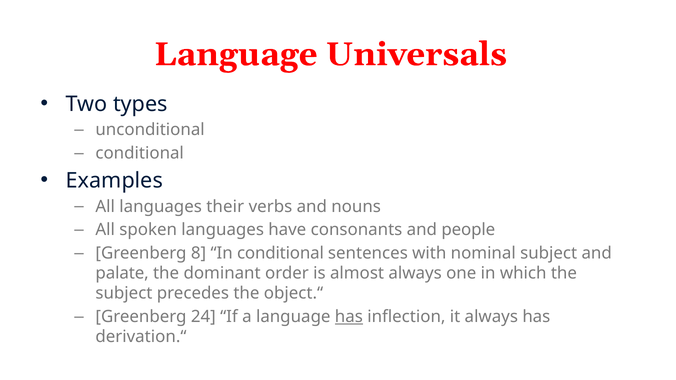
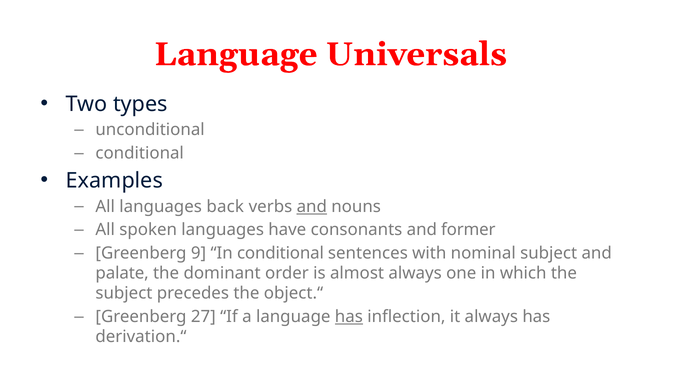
their: their -> back
and at (312, 207) underline: none -> present
people: people -> former
8: 8 -> 9
24: 24 -> 27
